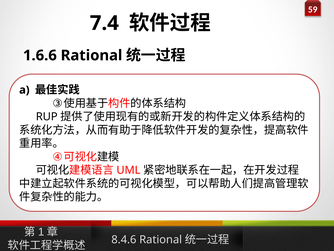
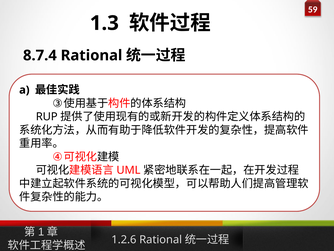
7.4: 7.4 -> 1.3
1.6.6: 1.6.6 -> 8.7.4
8.4.6: 8.4.6 -> 1.2.6
